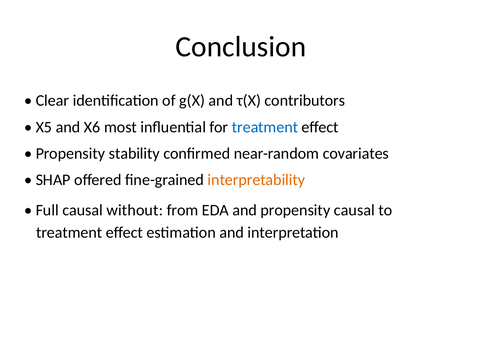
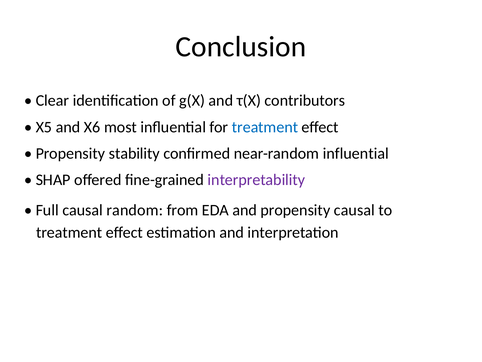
near-random covariates: covariates -> influential
interpretability colour: orange -> purple
without: without -> random
